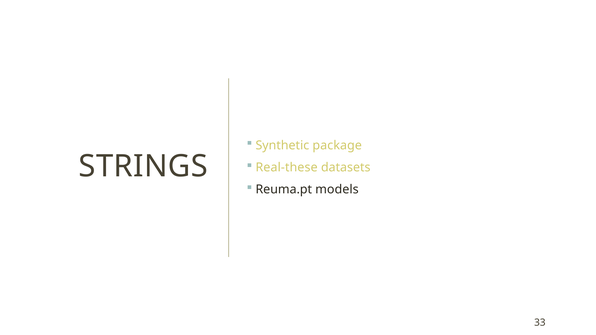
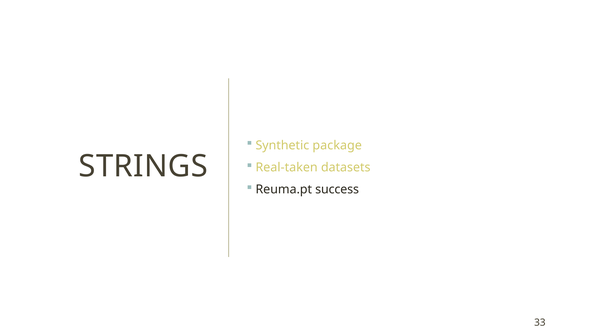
Real-these: Real-these -> Real-taken
models: models -> success
